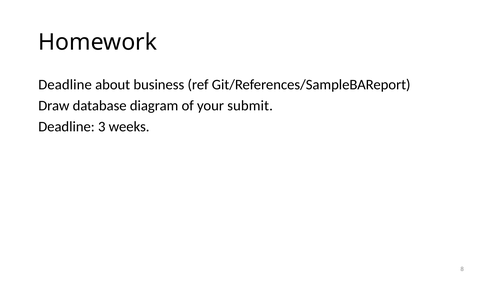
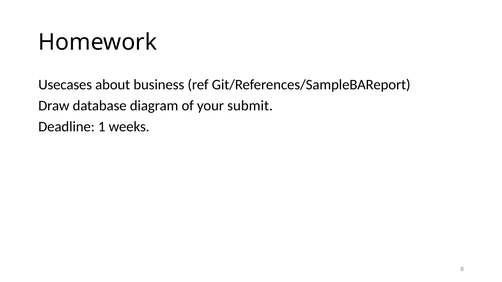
Deadline at (65, 85): Deadline -> Usecases
3: 3 -> 1
